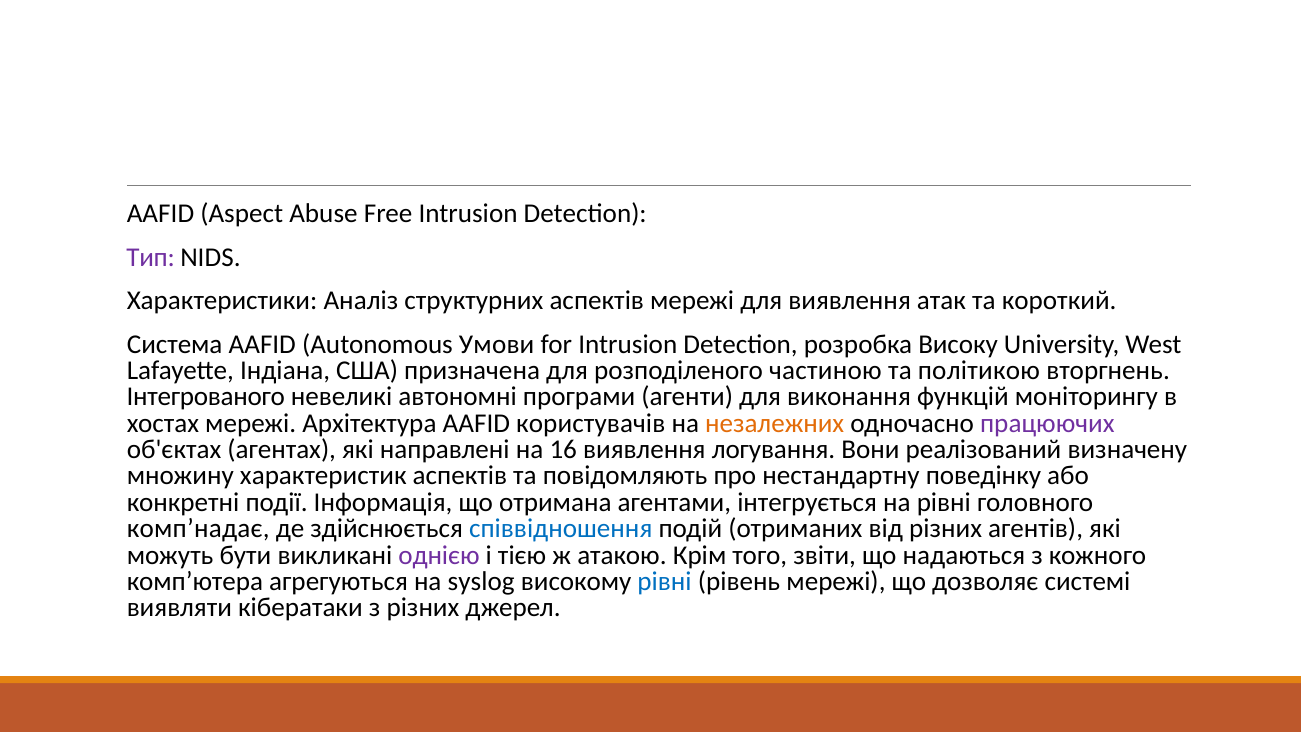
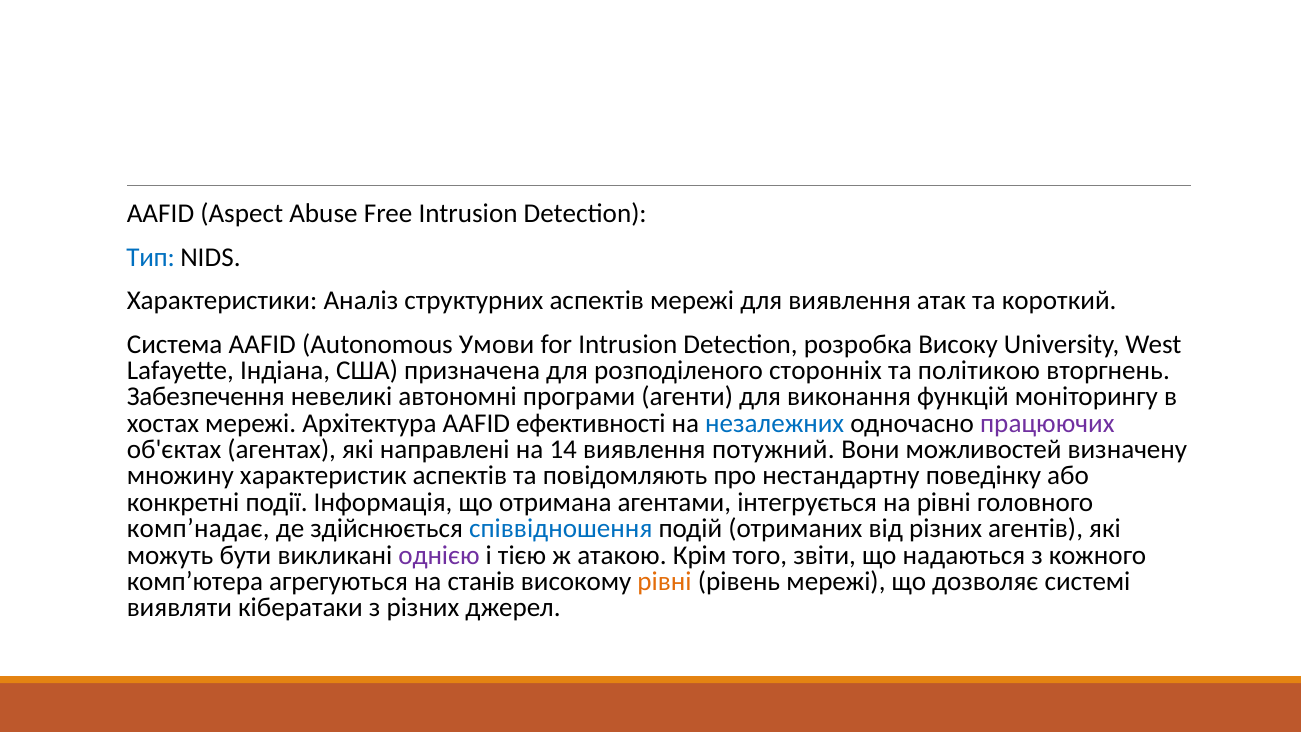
Тип colour: purple -> blue
частиною: частиною -> сторонніх
Інтегрованого: Інтегрованого -> Забезпечення
користувачів: користувачів -> ефективності
незалежних colour: orange -> blue
16: 16 -> 14
логування: логування -> потужний
реалізований: реалізований -> можливостей
syslog: syslog -> станів
рівні at (665, 581) colour: blue -> orange
